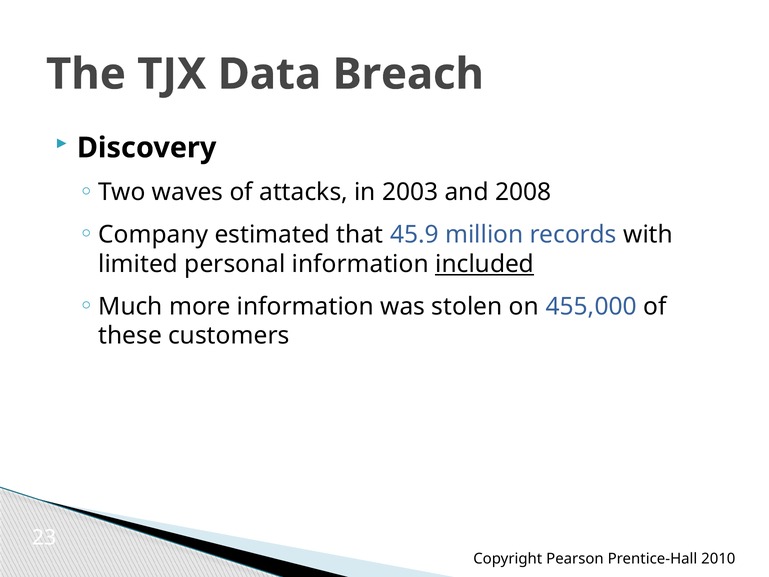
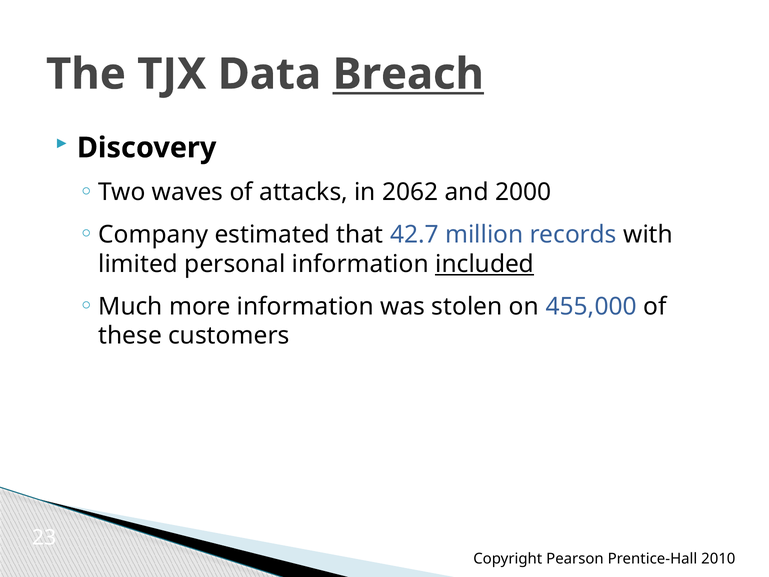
Breach underline: none -> present
2003: 2003 -> 2062
2008: 2008 -> 2000
45.9: 45.9 -> 42.7
